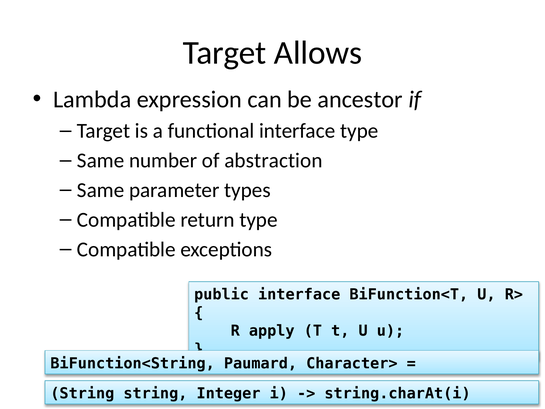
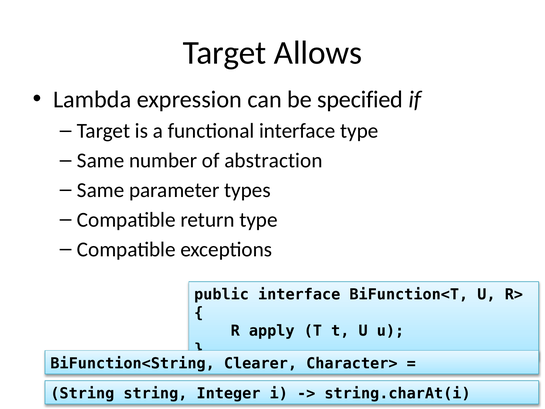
ancestor: ancestor -> specified
Paumard: Paumard -> Clearer
